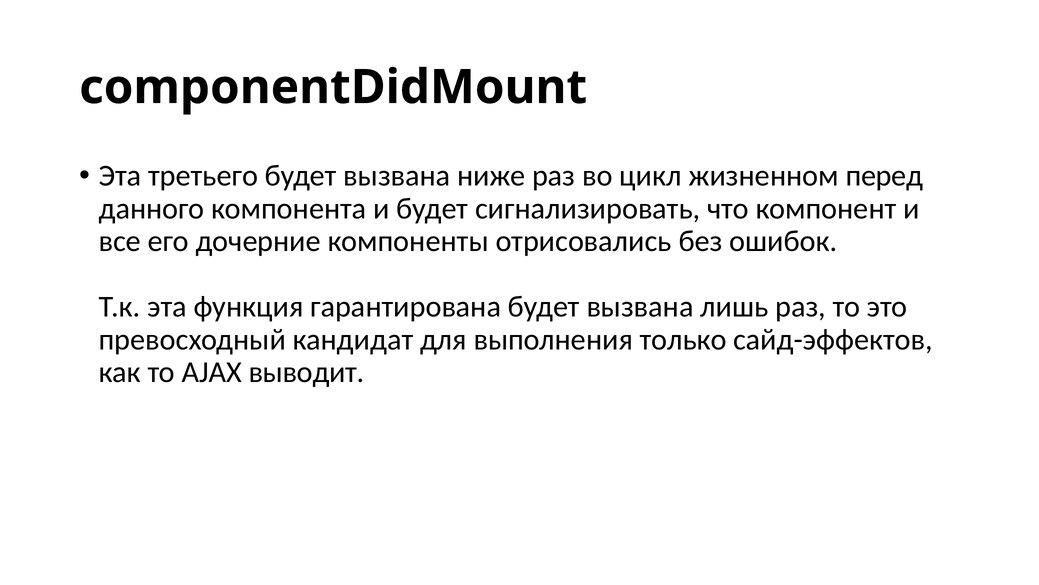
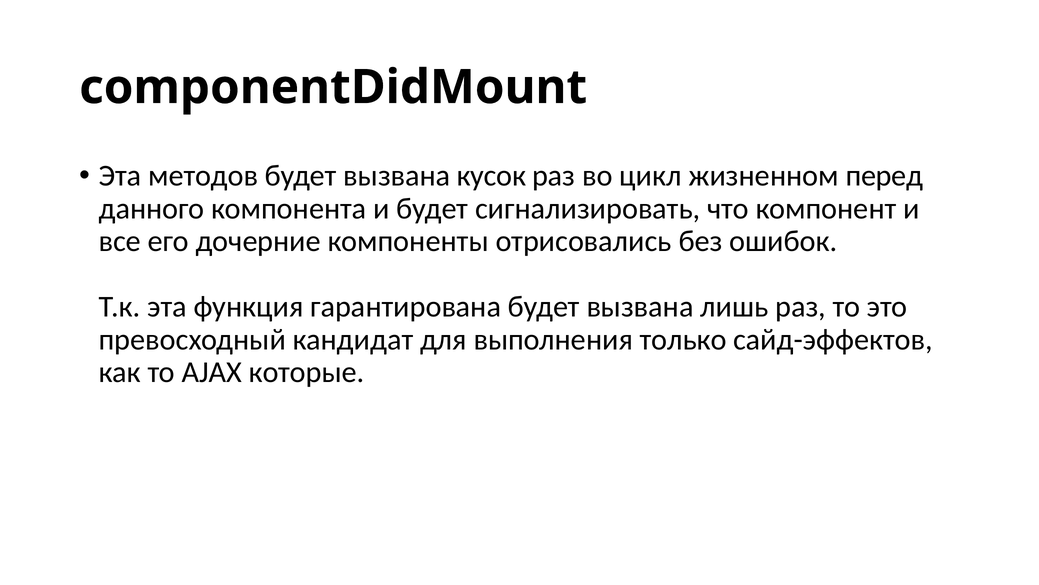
третьего: третьего -> методов
ниже: ниже -> кусок
выводит: выводит -> которые
